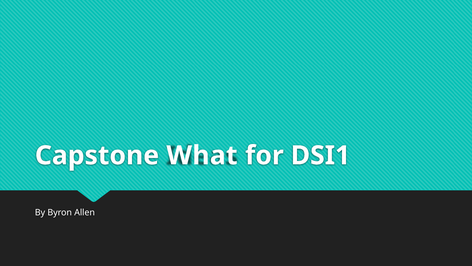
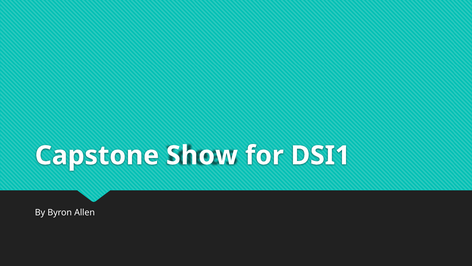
What: What -> Show
